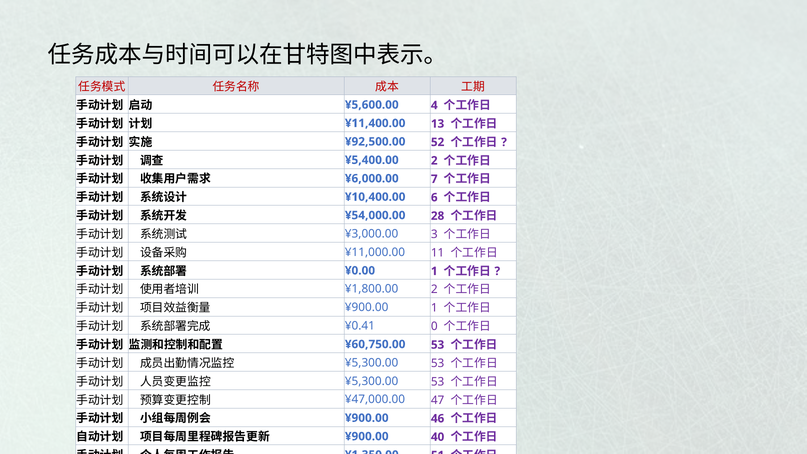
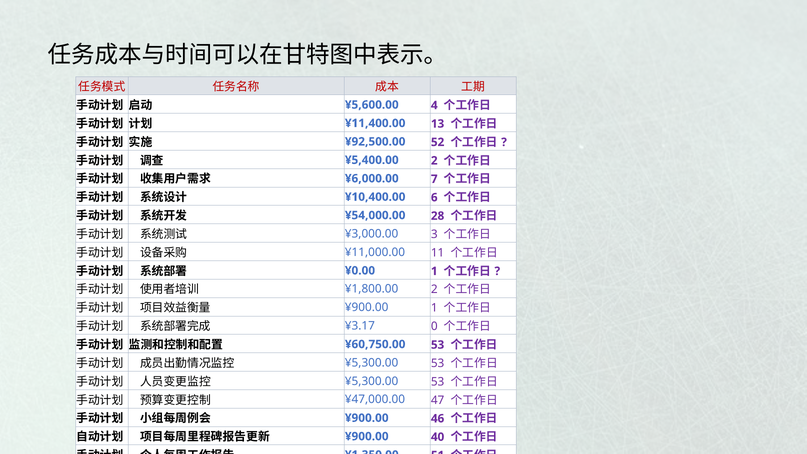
¥0.41: ¥0.41 -> ¥3.17
